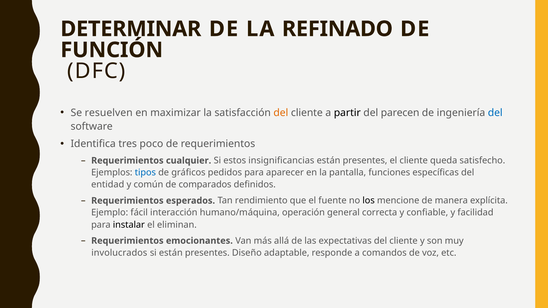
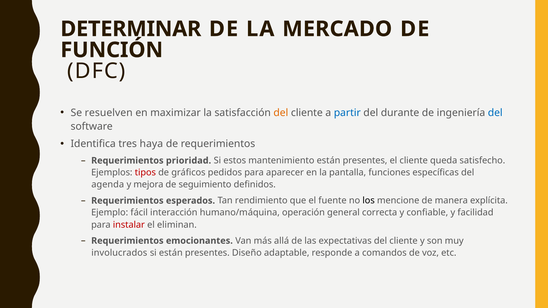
REFINADO: REFINADO -> MERCADO
partir colour: black -> blue
parecen: parecen -> durante
poco: poco -> haya
cualquier: cualquier -> prioridad
insignificancias: insignificancias -> mantenimiento
tipos colour: blue -> red
entidad: entidad -> agenda
común: común -> mejora
comparados: comparados -> seguimiento
instalar colour: black -> red
